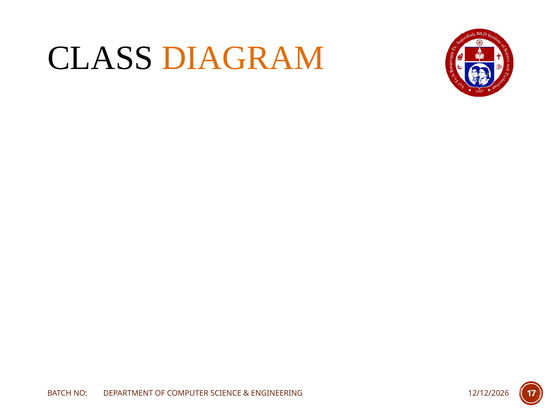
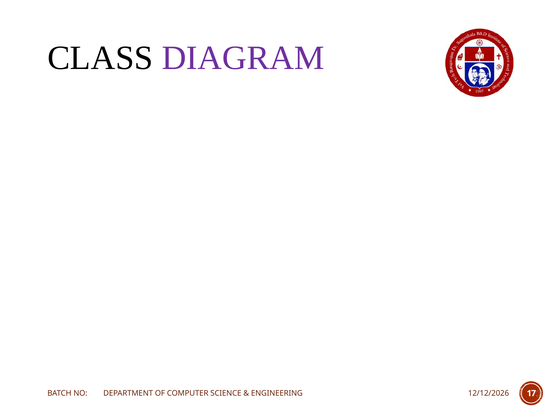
DIAGRAM colour: orange -> purple
